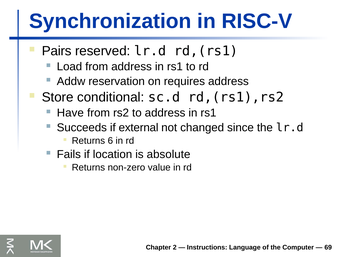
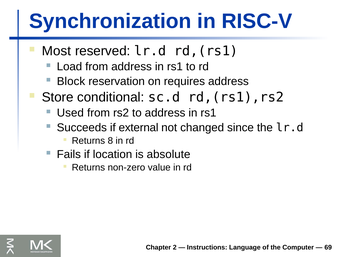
Pairs: Pairs -> Most
Addw: Addw -> Block
Have: Have -> Used
6: 6 -> 8
